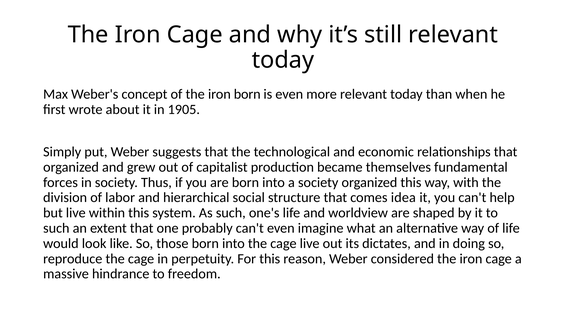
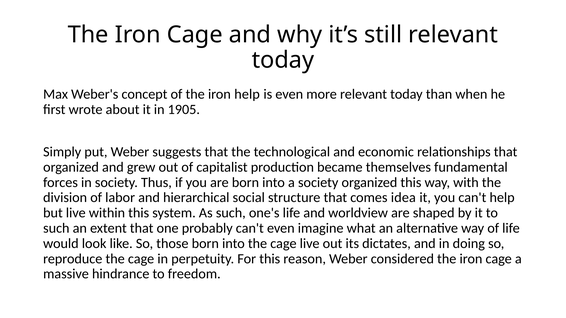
iron born: born -> help
